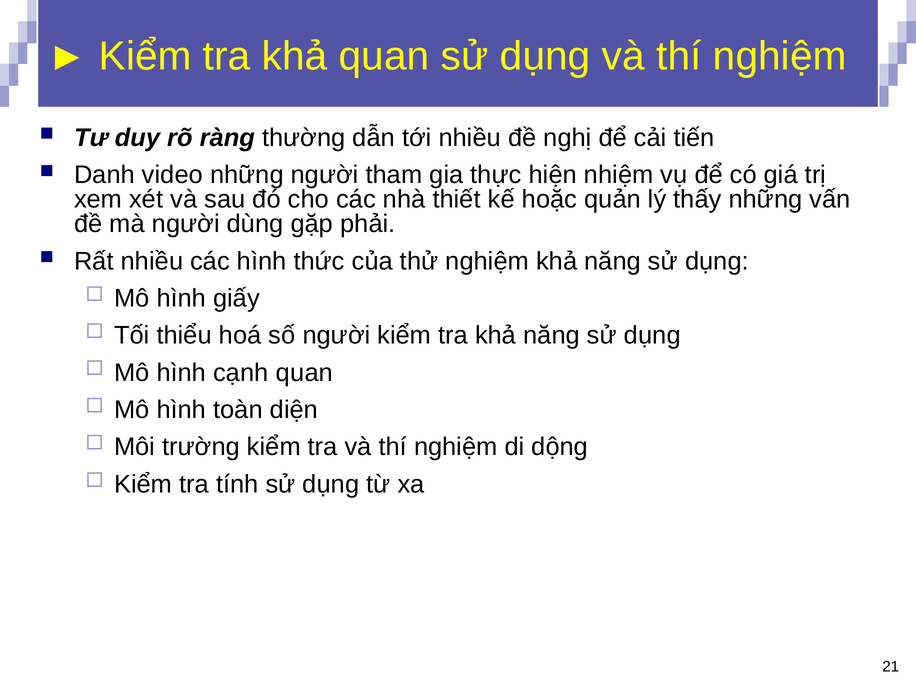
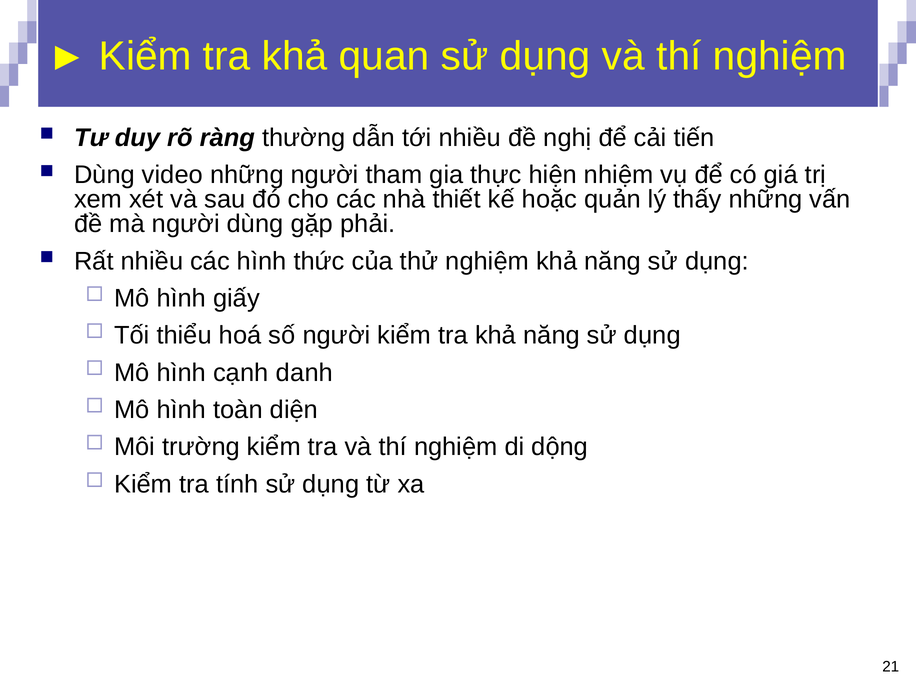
Danh at (104, 175): Danh -> Dùng
cạnh quan: quan -> danh
